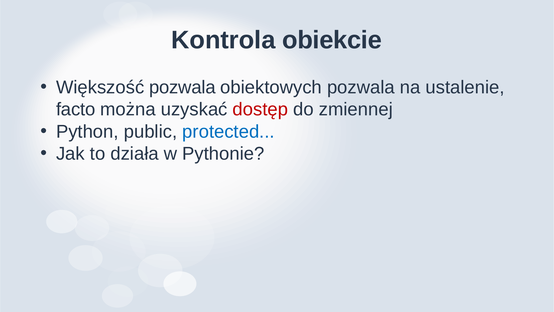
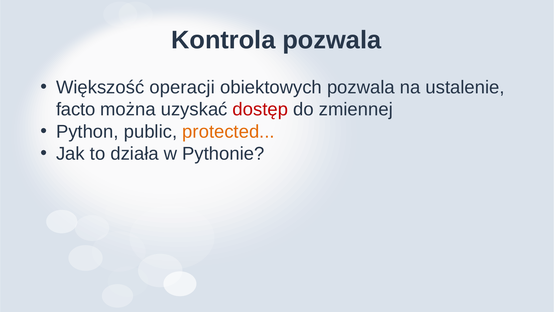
Kontrola obiekcie: obiekcie -> pozwala
Większość pozwala: pozwala -> operacji
protected colour: blue -> orange
